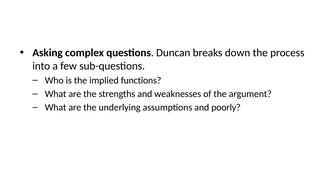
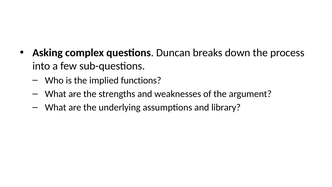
poorly: poorly -> library
